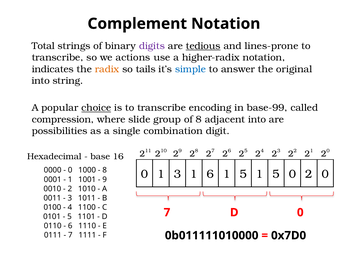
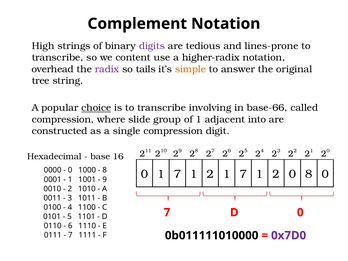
Total: Total -> High
tedious underline: present -> none
actions: actions -> content
indicates: indicates -> overhead
radix colour: orange -> purple
simple colour: blue -> orange
into at (41, 81): into -> tree
encoding: encoding -> involving
base-99: base-99 -> base-66
of 8: 8 -> 1
possibilities: possibilities -> constructed
single combination: combination -> compression
0 1 3: 3 -> 7
6 at (210, 174): 6 -> 2
5 at (243, 174): 5 -> 7
5 at (276, 174): 5 -> 2
0 2: 2 -> 8
0x7D0 colour: black -> purple
